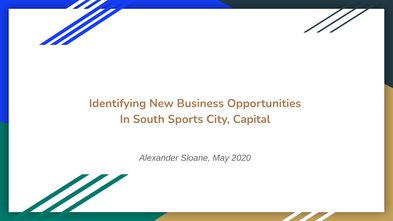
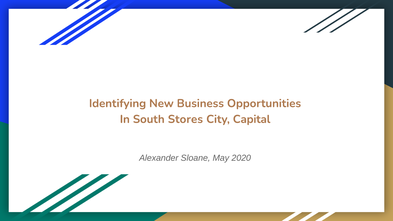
Sports: Sports -> Stores
